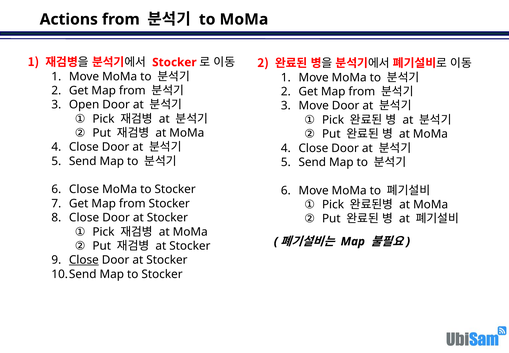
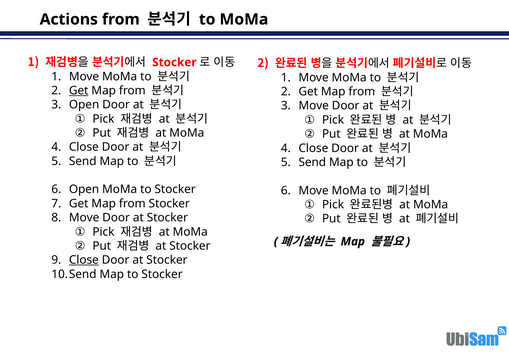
Get at (79, 90) underline: none -> present
Close at (84, 189): Close -> Open
Close at (84, 217): Close -> Move
